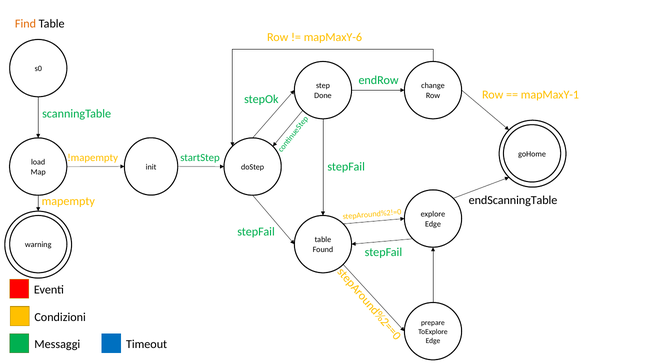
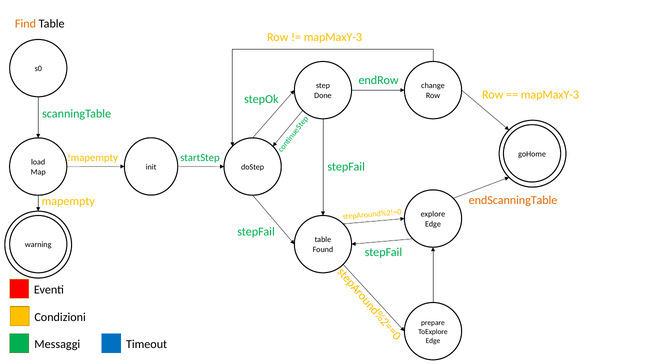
mapMaxY-6 at (333, 37): mapMaxY-6 -> mapMaxY-3
mapMaxY-1 at (550, 95): mapMaxY-1 -> mapMaxY-3
endScanningTable colour: black -> orange
